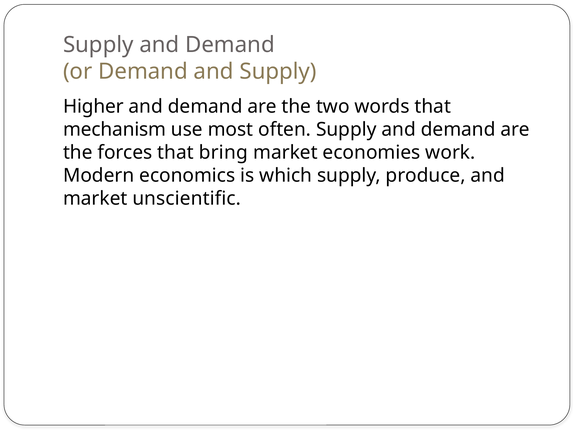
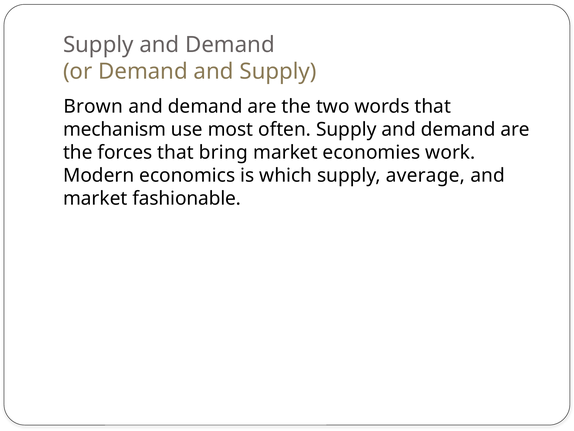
Higher: Higher -> Brown
produce: produce -> average
unscientific: unscientific -> fashionable
